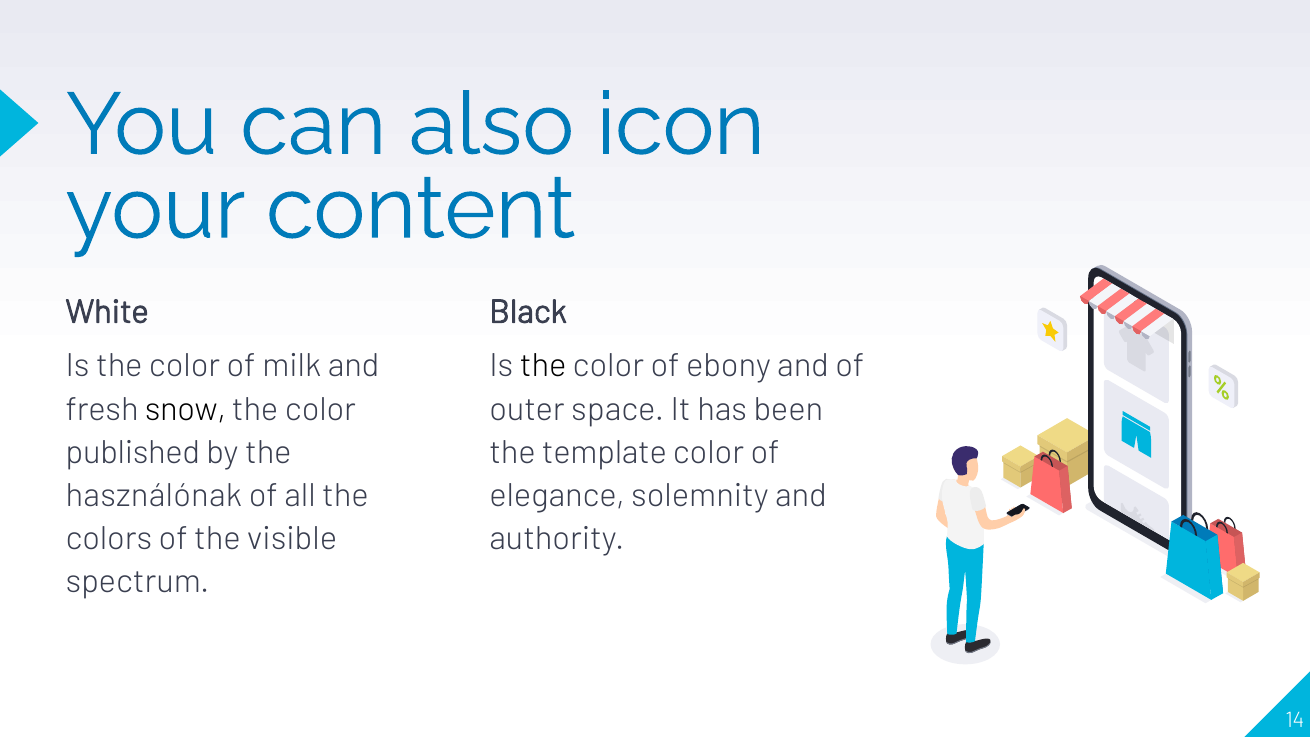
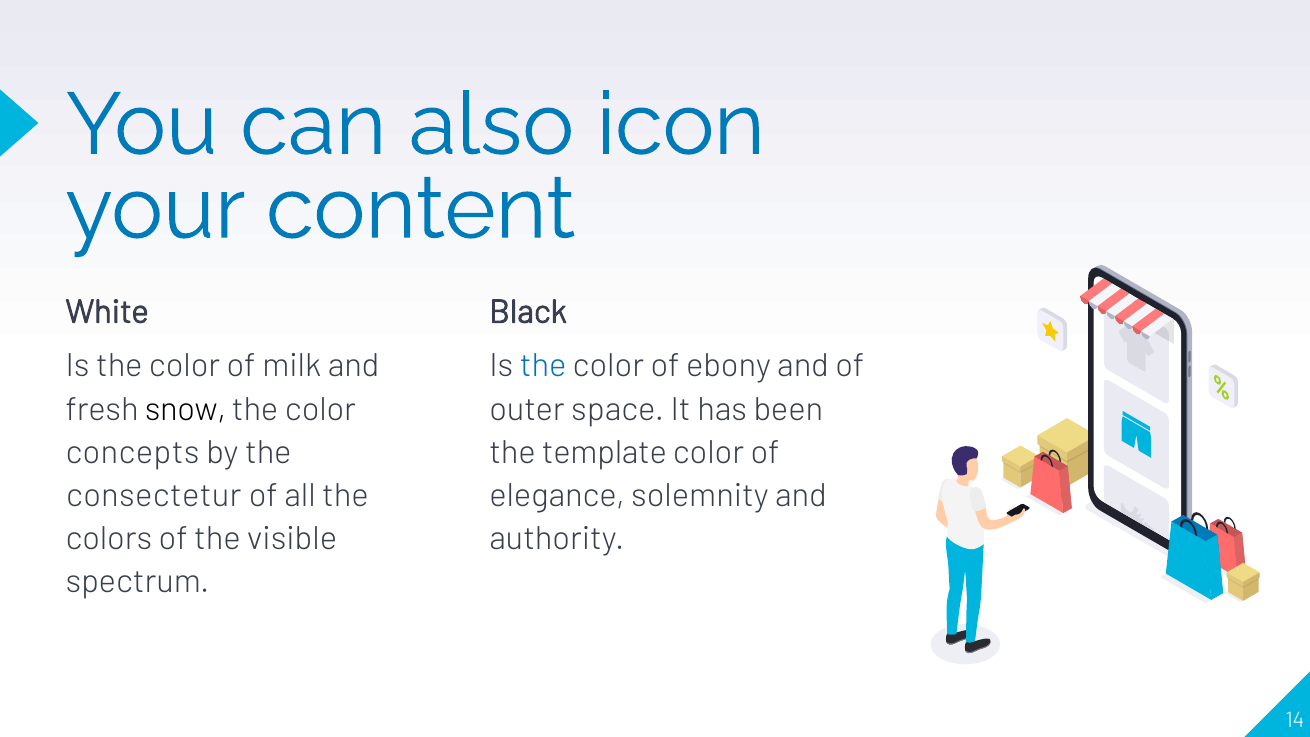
the at (543, 366) colour: black -> blue
published: published -> concepts
használónak: használónak -> consectetur
